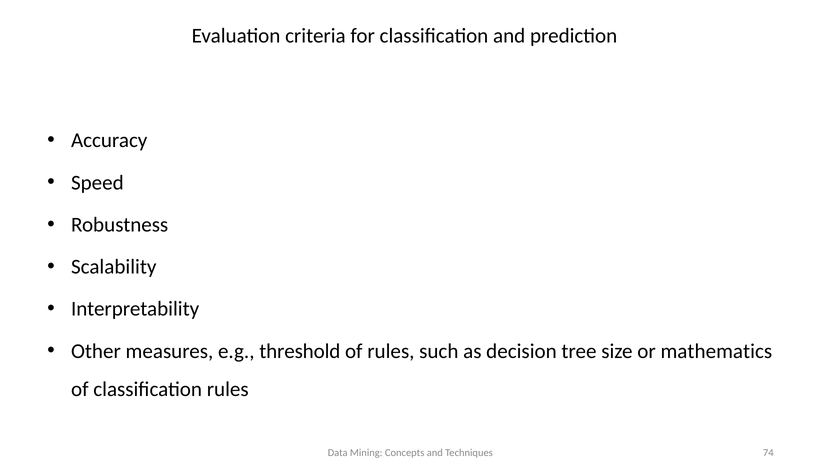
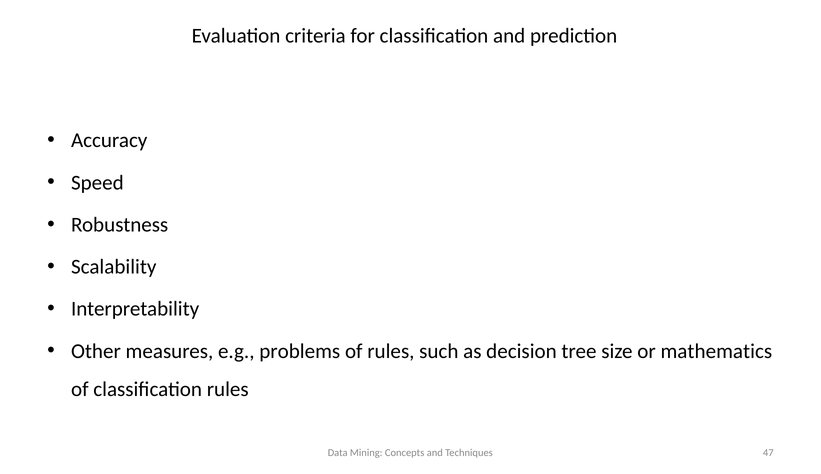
threshold: threshold -> problems
74: 74 -> 47
